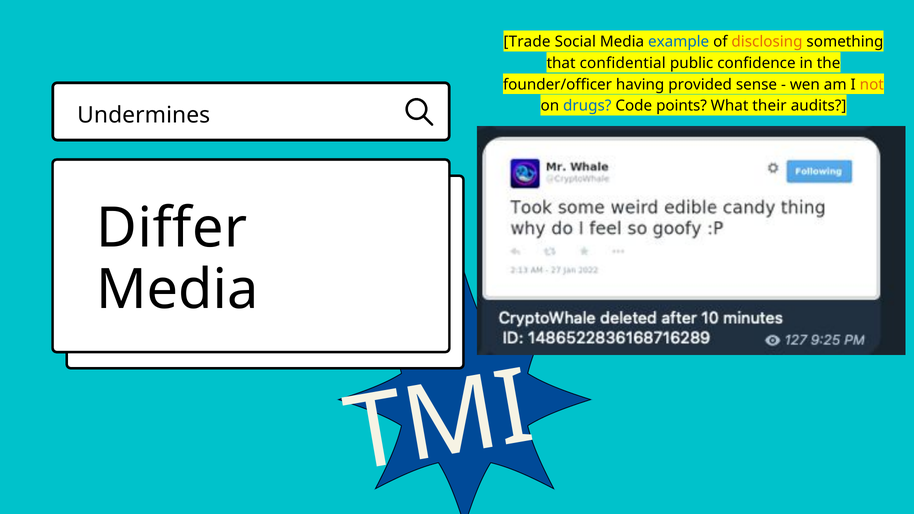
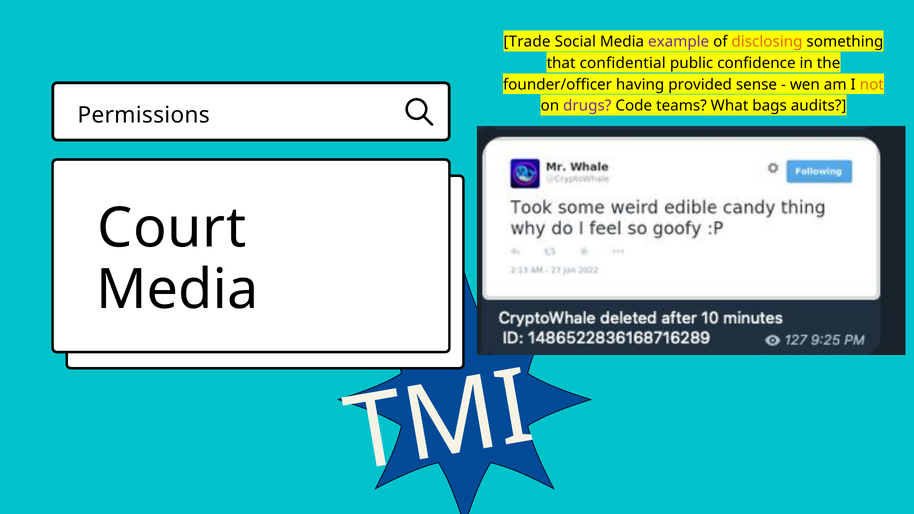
example colour: blue -> purple
drugs colour: blue -> purple
points: points -> teams
their: their -> bags
Undermines: Undermines -> Permissions
Differ: Differ -> Court
